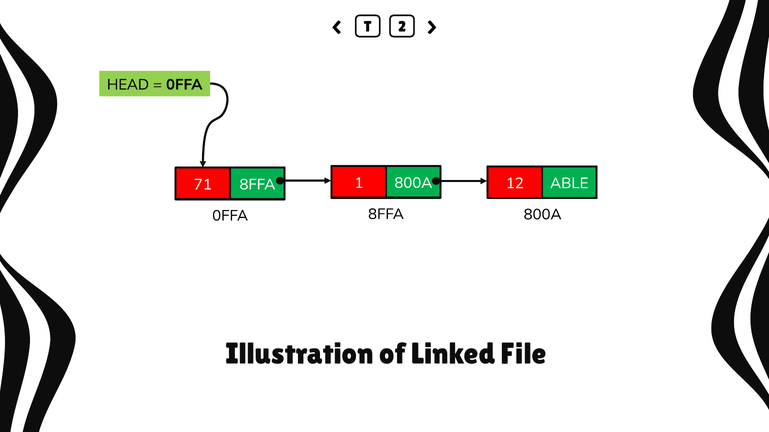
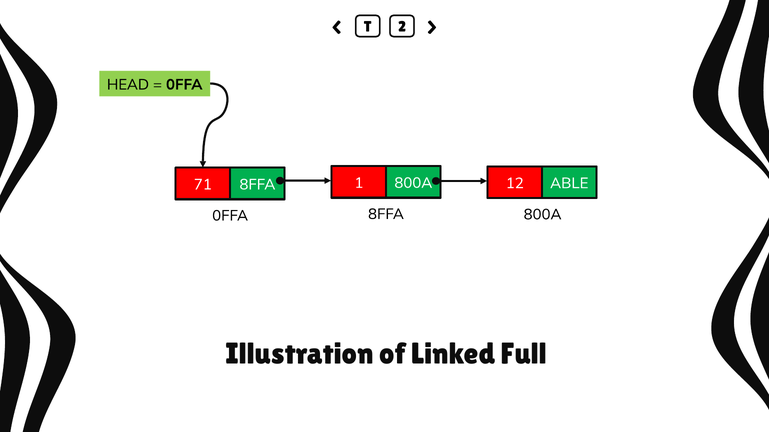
File: File -> Full
